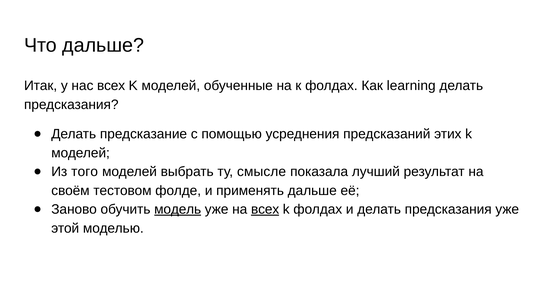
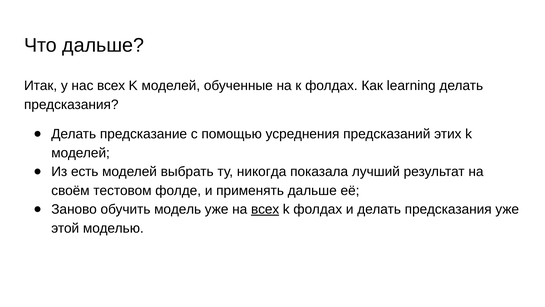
того: того -> есть
смысле: смысле -> никогда
модель underline: present -> none
